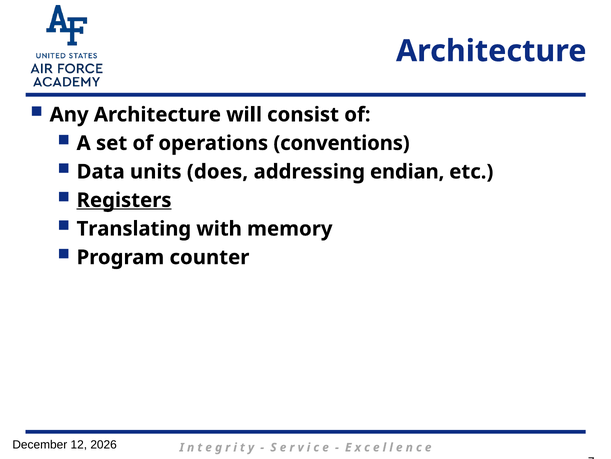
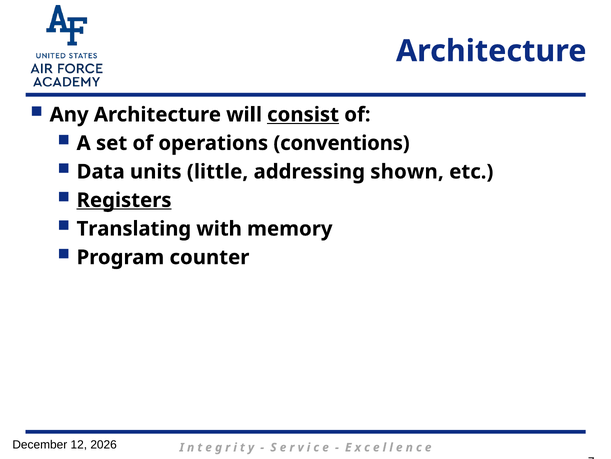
consist underline: none -> present
does: does -> little
endian: endian -> shown
